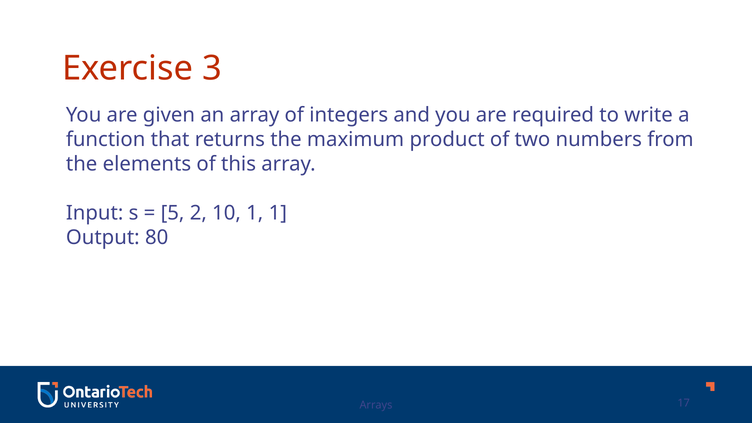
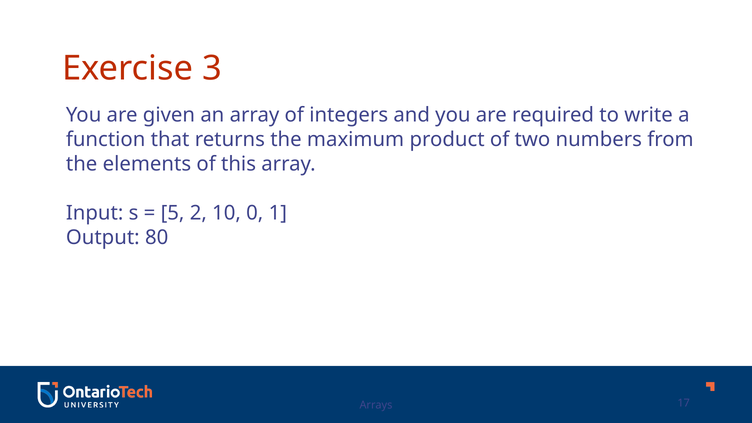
10 1: 1 -> 0
